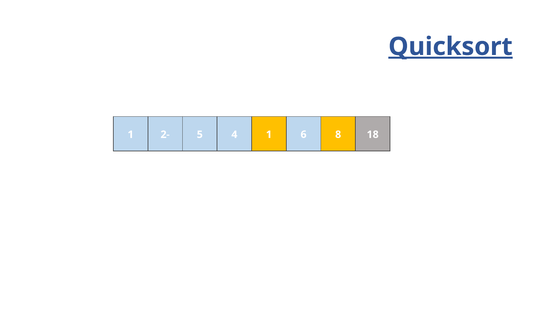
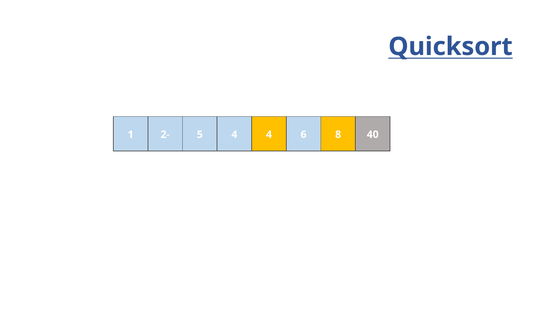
Quicksort underline: present -> none
4 1: 1 -> 4
18: 18 -> 40
